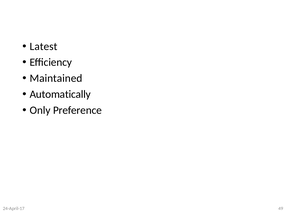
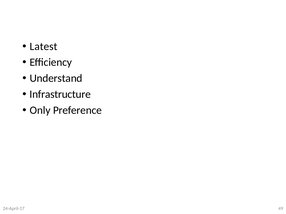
Maintained: Maintained -> Understand
Automatically: Automatically -> Infrastructure
